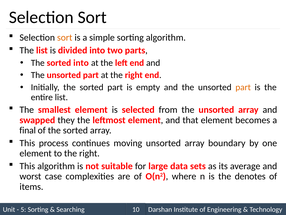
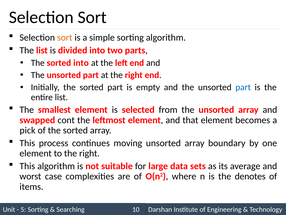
part at (243, 87) colour: orange -> blue
they: they -> cont
final: final -> pick
